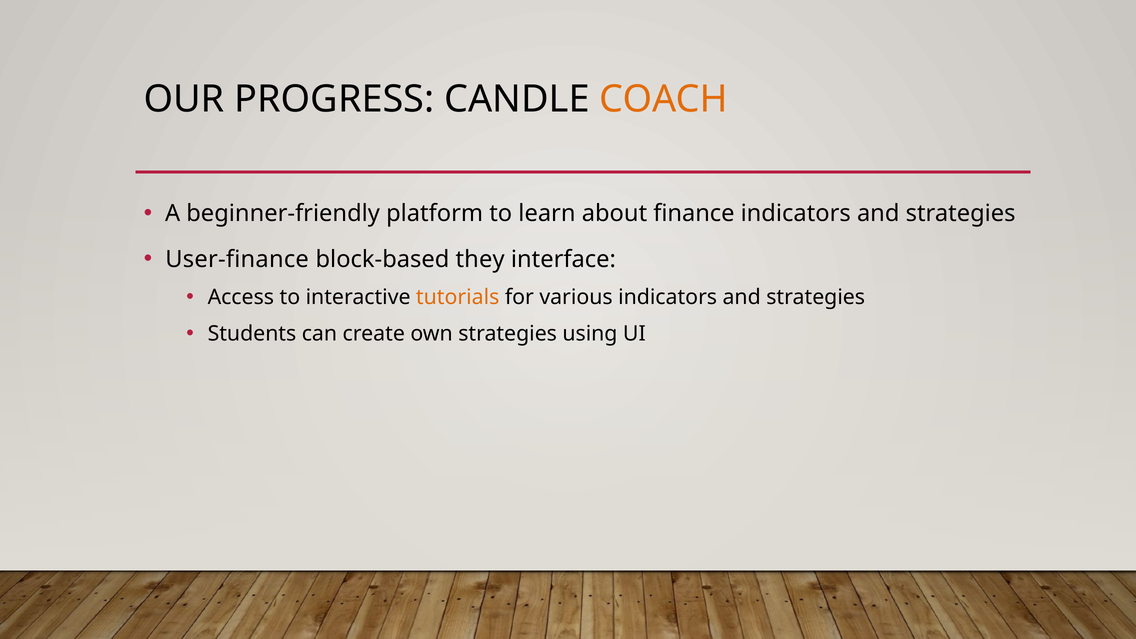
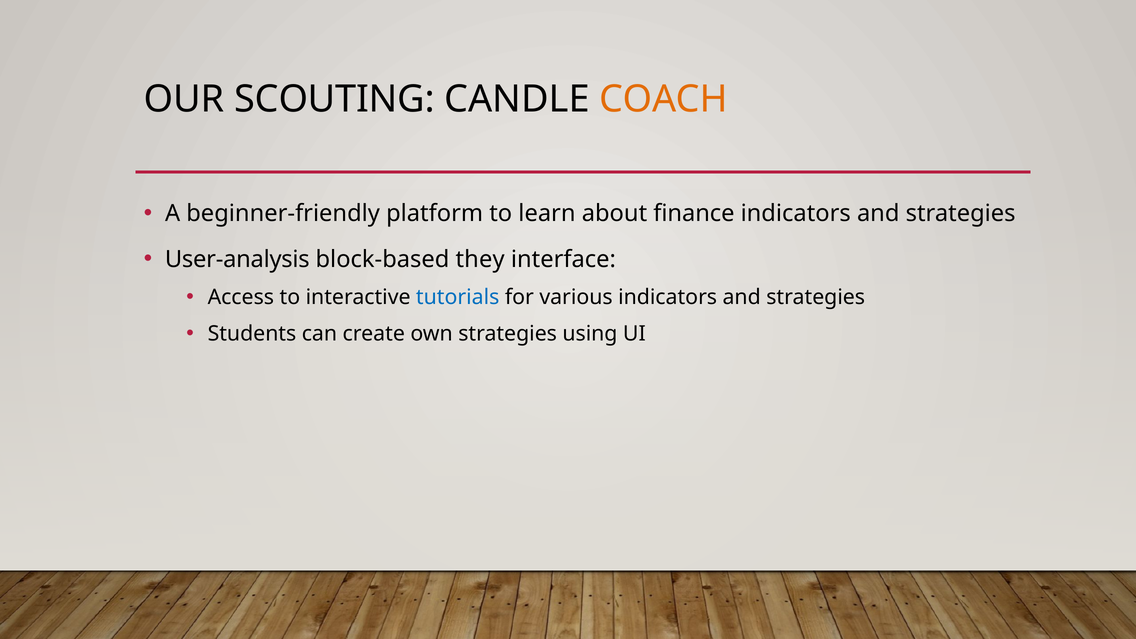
PROGRESS: PROGRESS -> SCOUTING
User-finance: User-finance -> User-analysis
tutorials colour: orange -> blue
